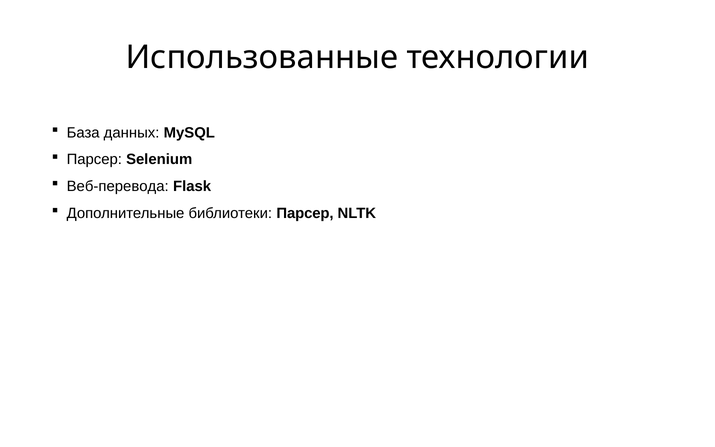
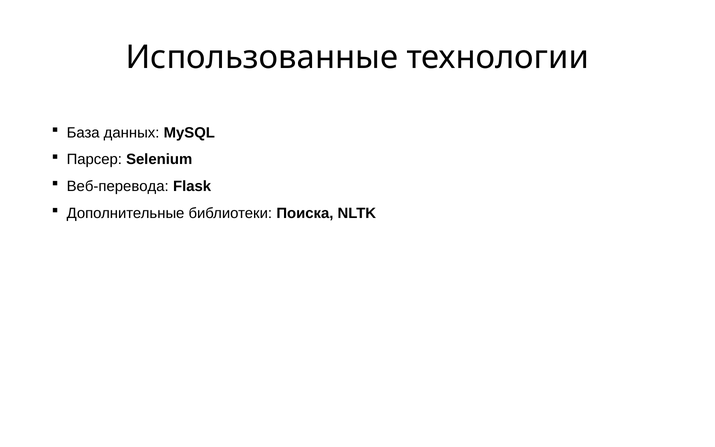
библиотеки Парсер: Парсер -> Поиска
